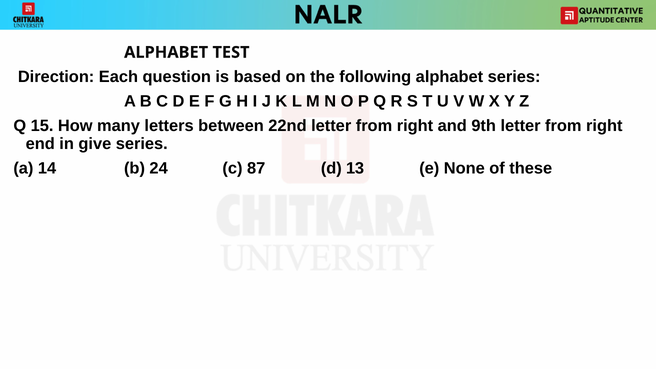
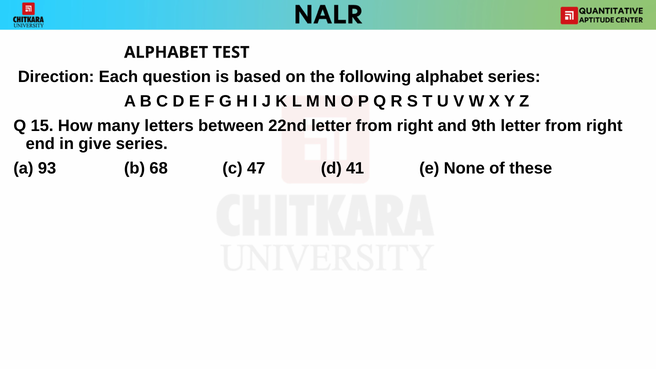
14: 14 -> 93
24: 24 -> 68
87: 87 -> 47
13: 13 -> 41
